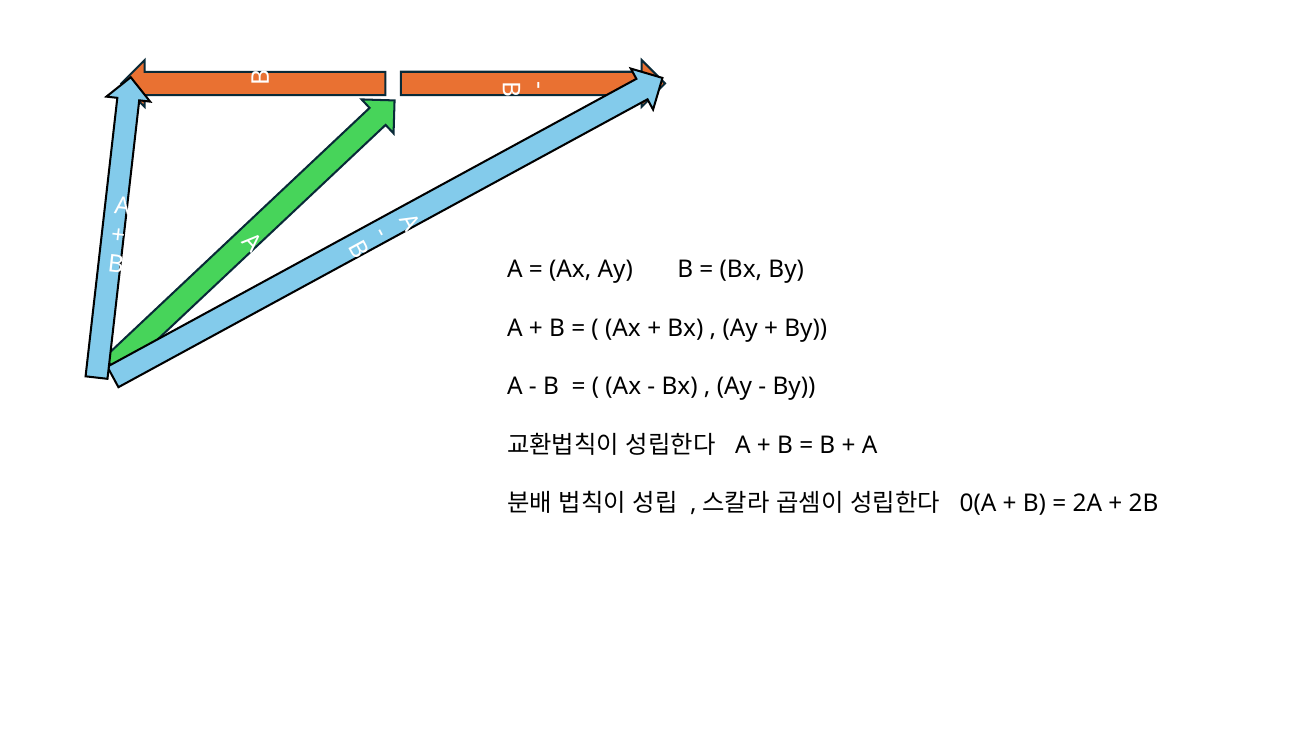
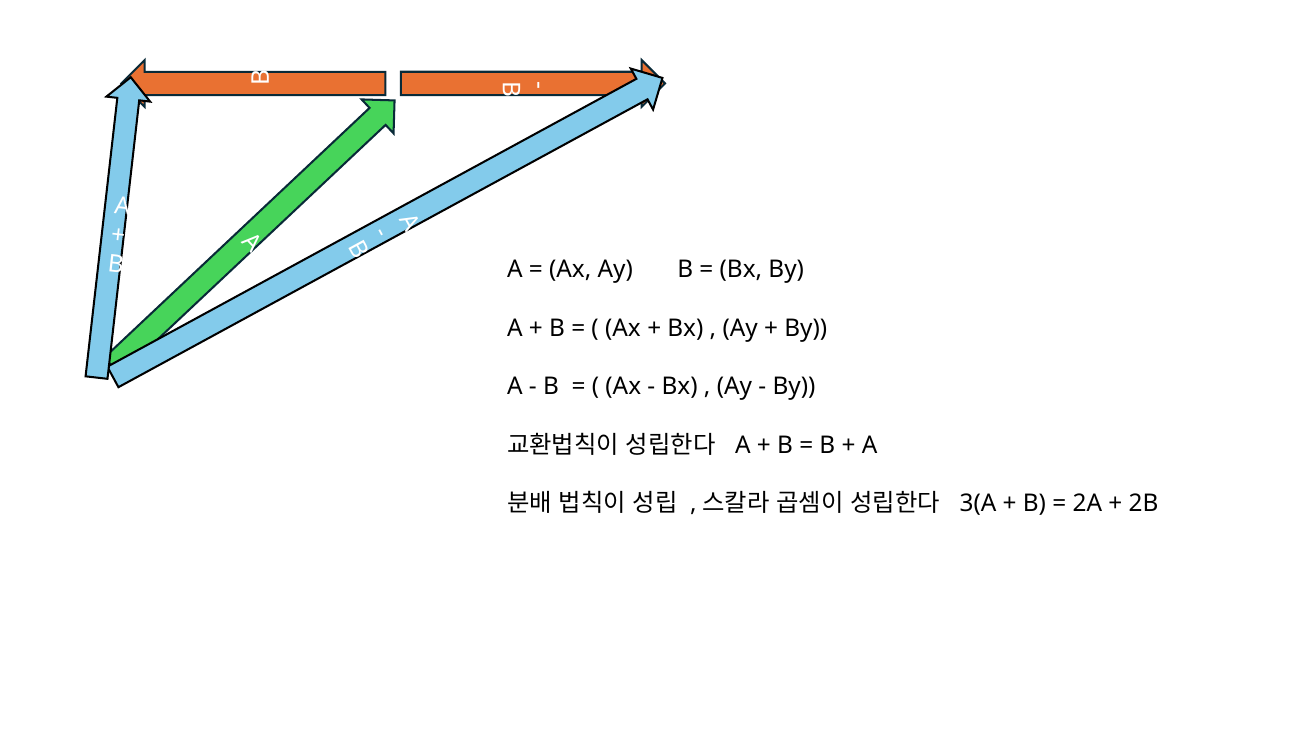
0(A: 0(A -> 3(A
